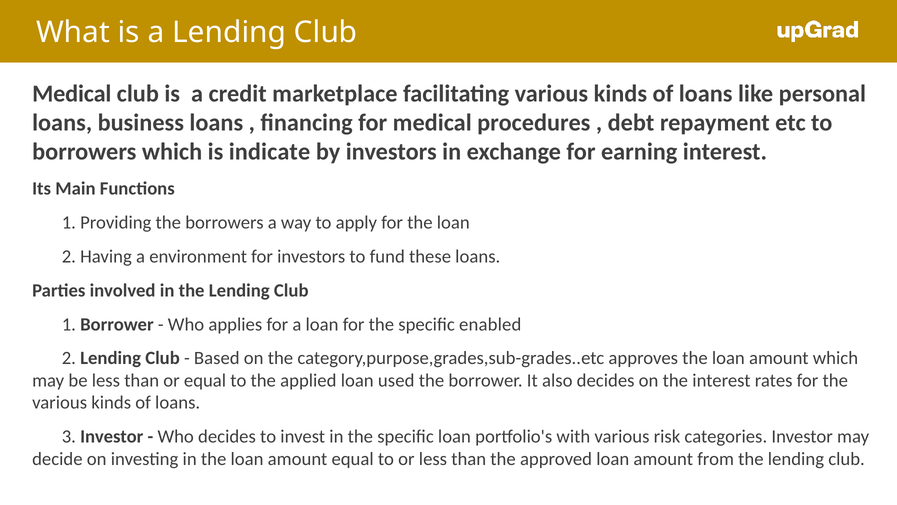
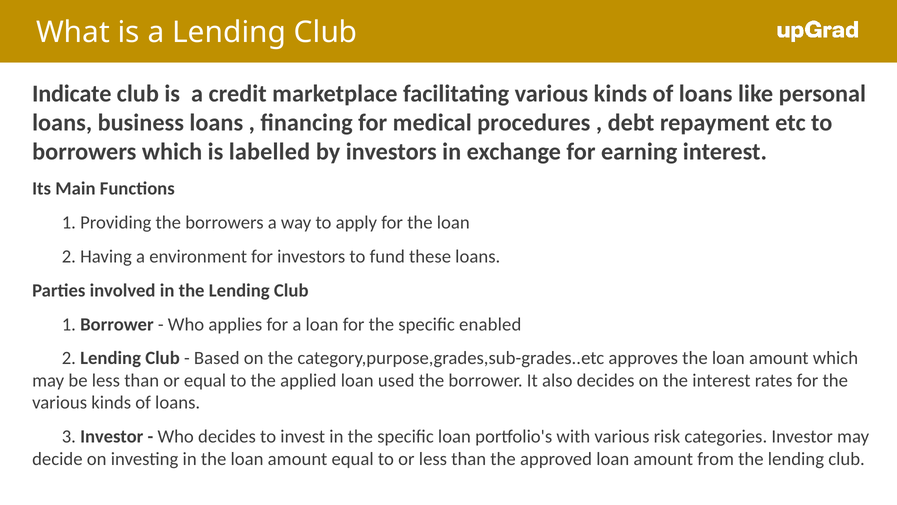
Medical at (72, 94): Medical -> Indicate
indicate: indicate -> labelled
